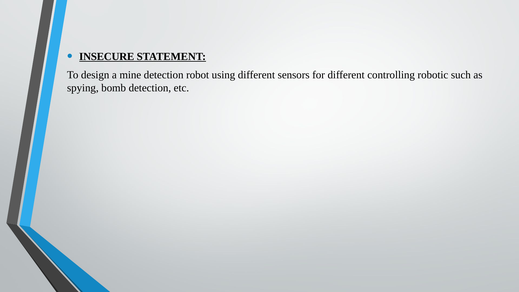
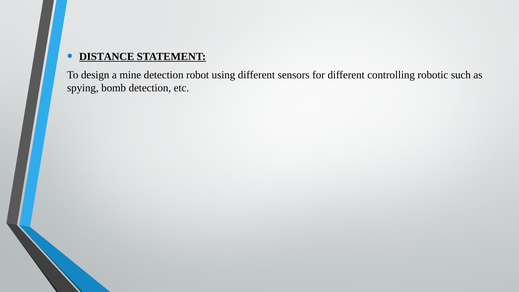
INSECURE: INSECURE -> DISTANCE
